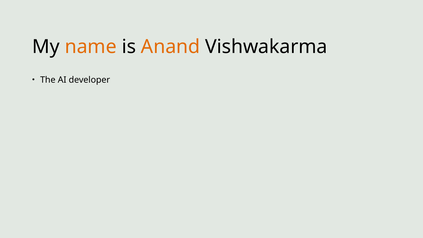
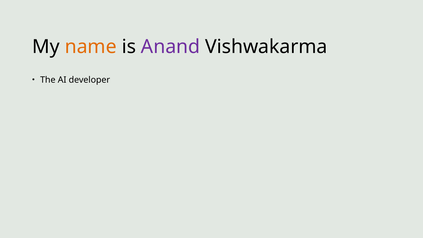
Anand colour: orange -> purple
